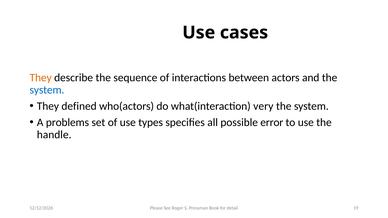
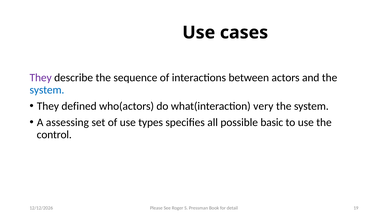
They at (41, 78) colour: orange -> purple
problems: problems -> assessing
error: error -> basic
handle: handle -> control
